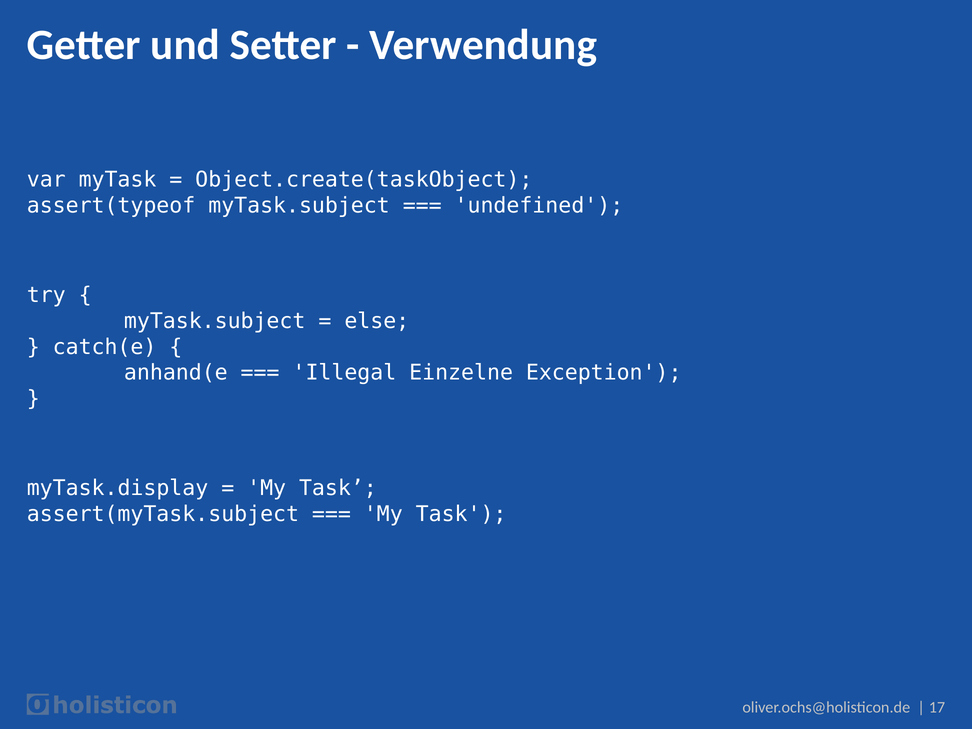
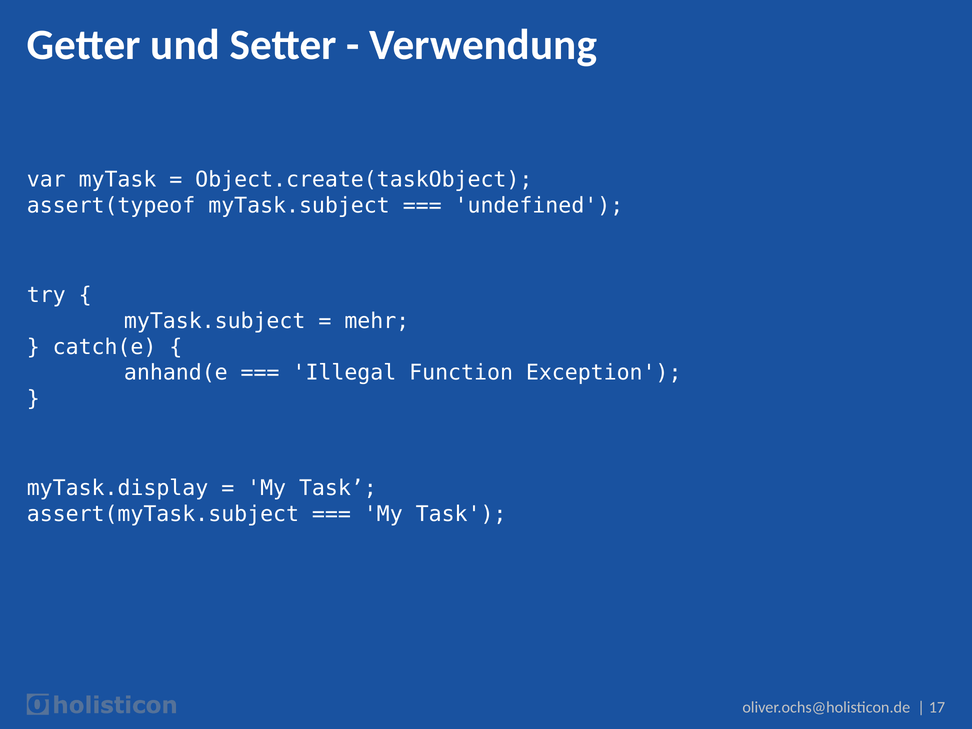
else: else -> mehr
Einzelne: Einzelne -> Function
